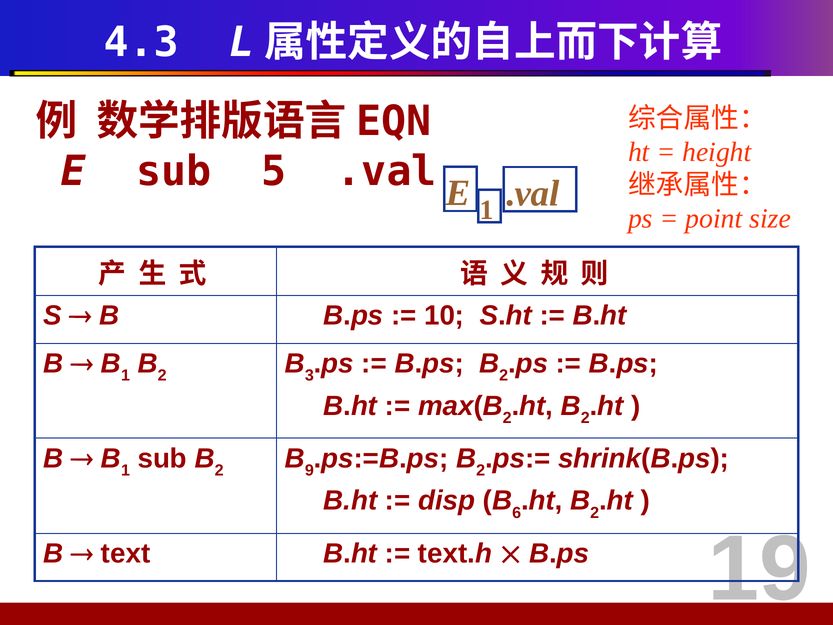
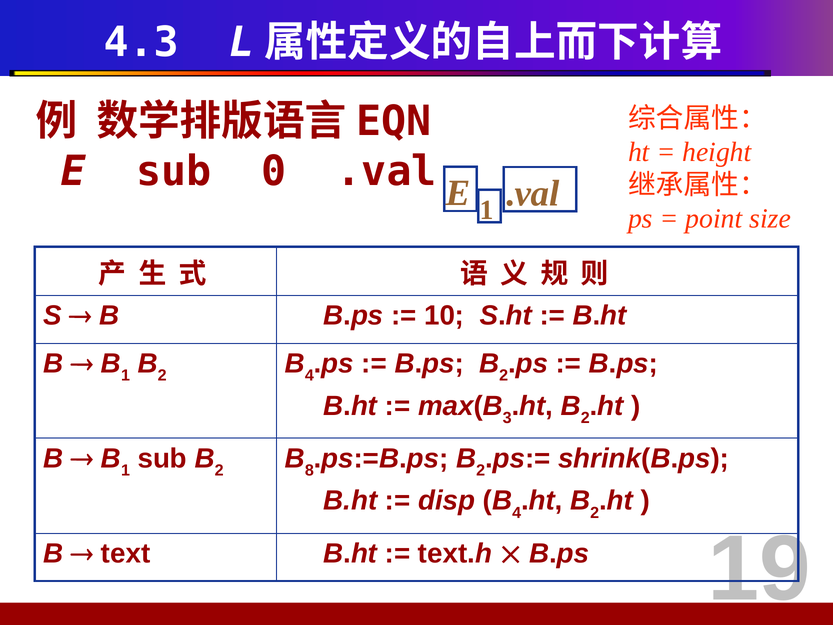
5: 5 -> 0
3 at (309, 376): 3 -> 4
2 at (507, 418): 2 -> 3
9: 9 -> 8
disp B 6: 6 -> 4
